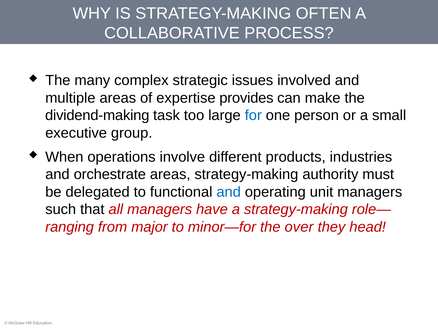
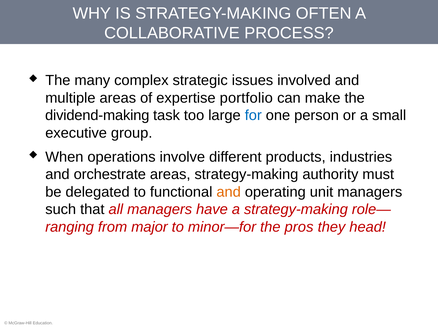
provides: provides -> portfolio
and at (229, 192) colour: blue -> orange
over: over -> pros
